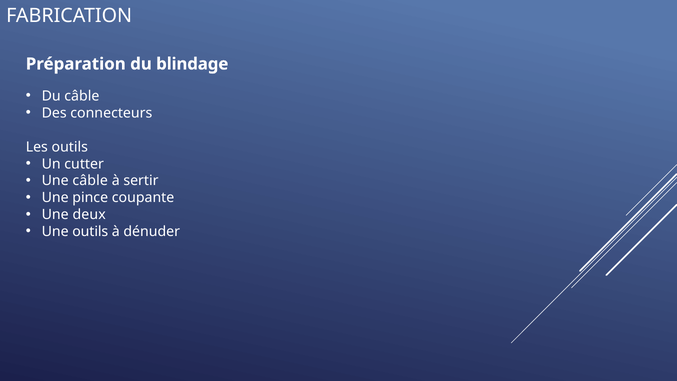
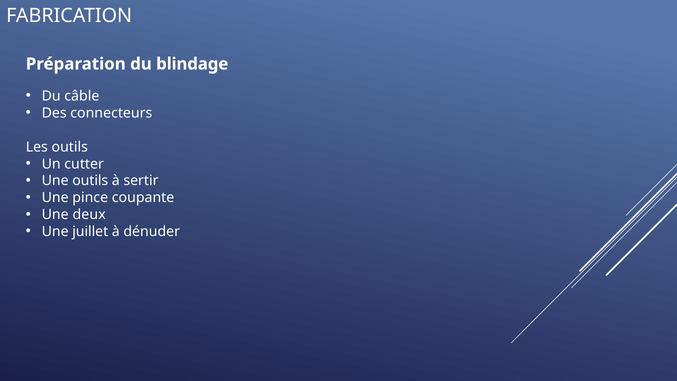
Une câble: câble -> outils
Une outils: outils -> juillet
